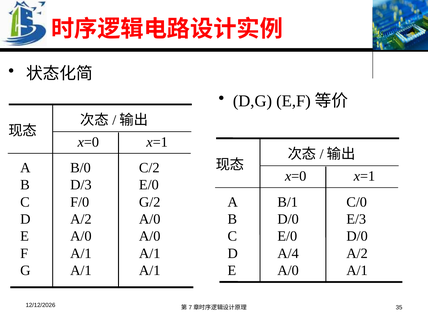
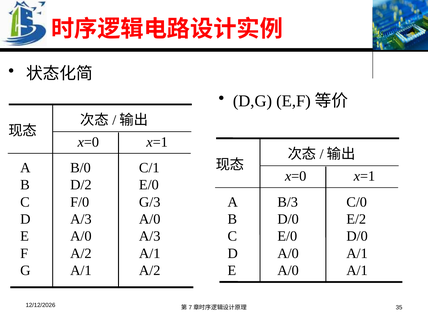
C/2: C/2 -> C/1
D/3: D/3 -> D/2
G/2: G/2 -> G/3
B/1: B/1 -> B/3
A/2 at (81, 219): A/2 -> A/3
E/3: E/3 -> E/2
A/0 at (150, 236): A/0 -> A/3
A/1 at (81, 253): A/1 -> A/2
A/4 at (288, 253): A/4 -> A/0
A/2 at (357, 253): A/2 -> A/1
A/1 at (150, 271): A/1 -> A/2
